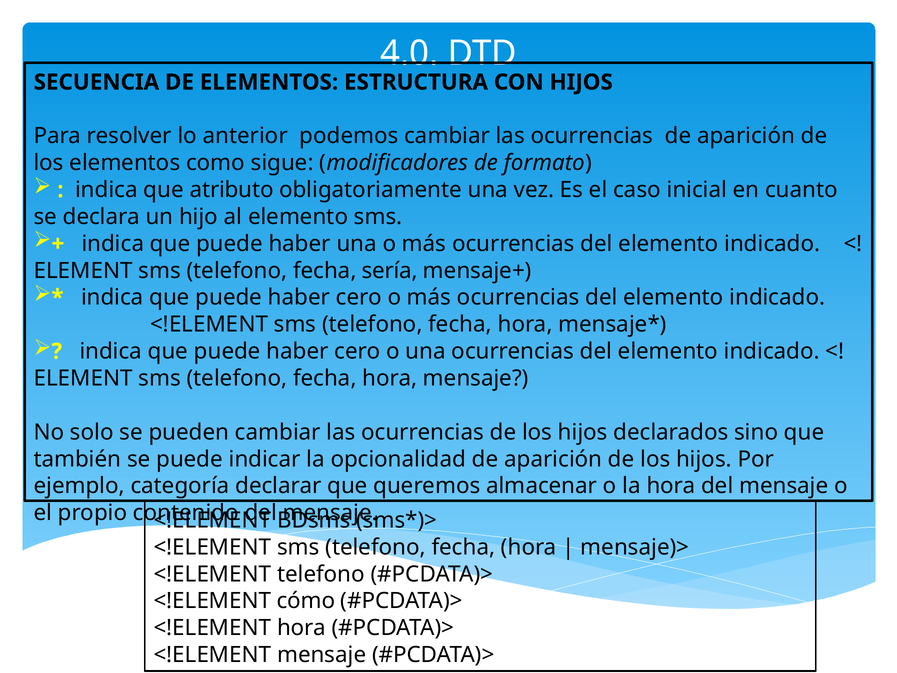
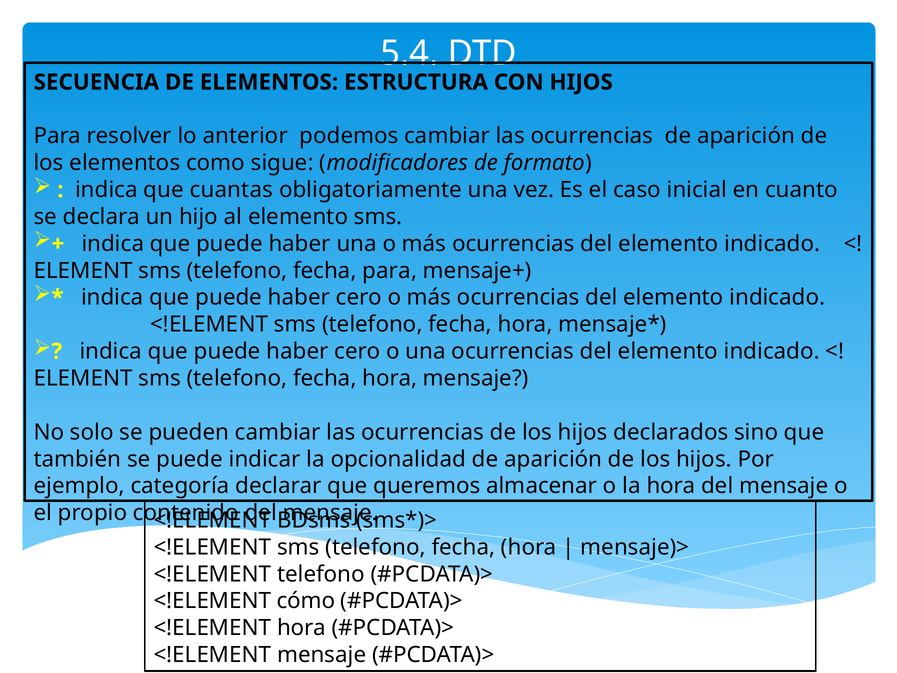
4.0: 4.0 -> 5.4
atributo: atributo -> cuantas
fecha sería: sería -> para
